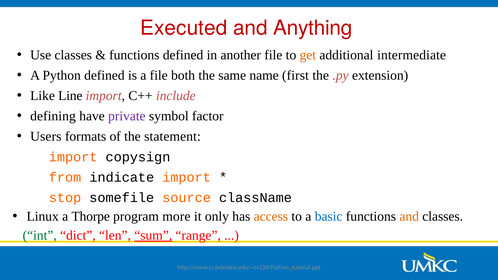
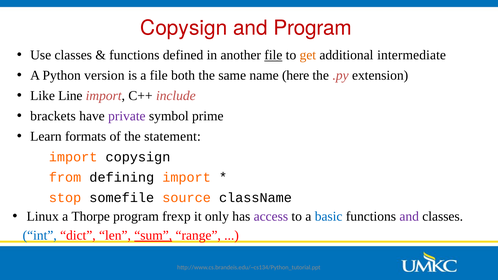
Executed at (184, 28): Executed -> Copysign
and Anything: Anything -> Program
file at (273, 55) underline: none -> present
Python defined: defined -> version
first: first -> here
defining: defining -> brackets
factor: factor -> prime
Users: Users -> Learn
indicate: indicate -> defining
more: more -> frexp
access colour: orange -> purple
and at (409, 217) colour: orange -> purple
int colour: green -> blue
